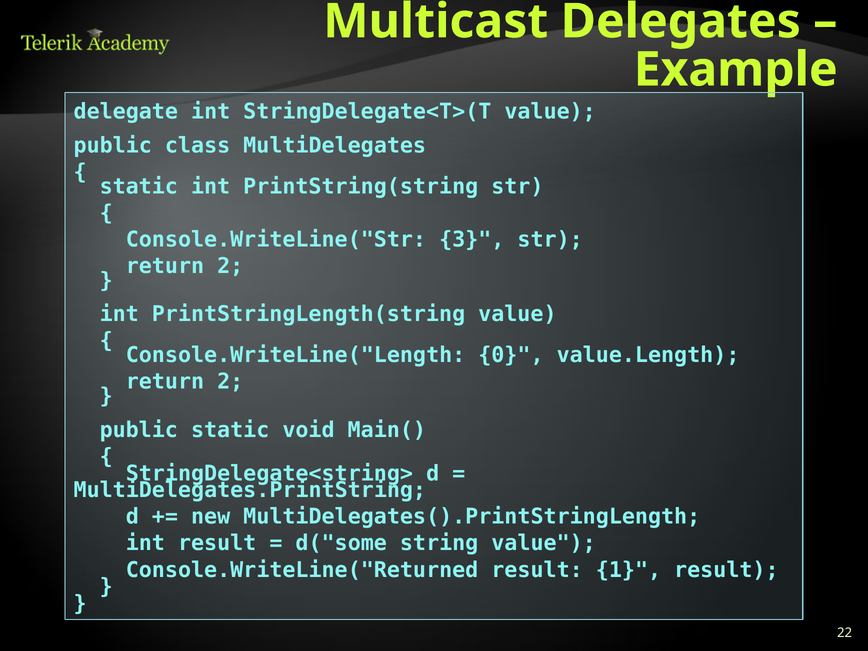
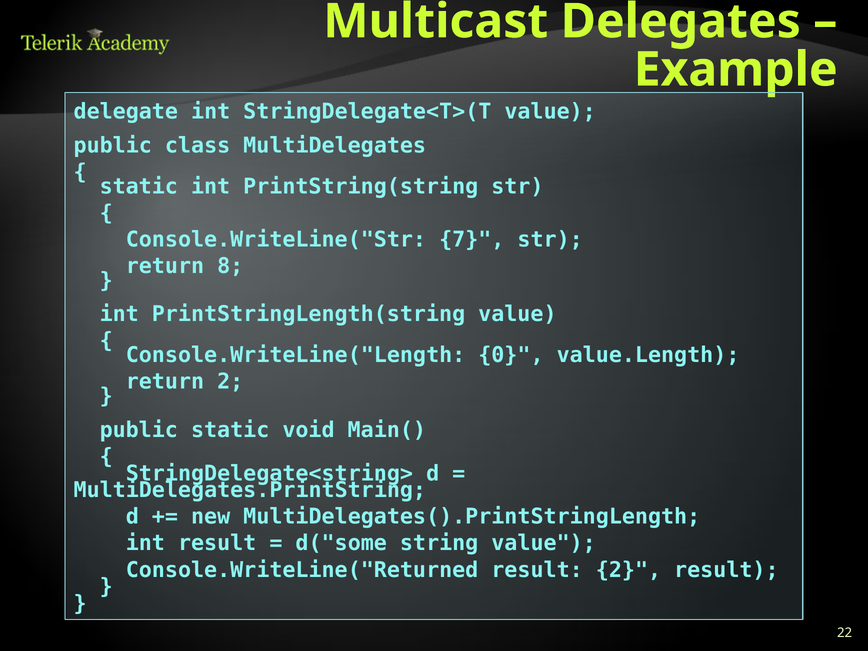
3: 3 -> 7
2 at (230, 266): 2 -> 8
result 1: 1 -> 2
